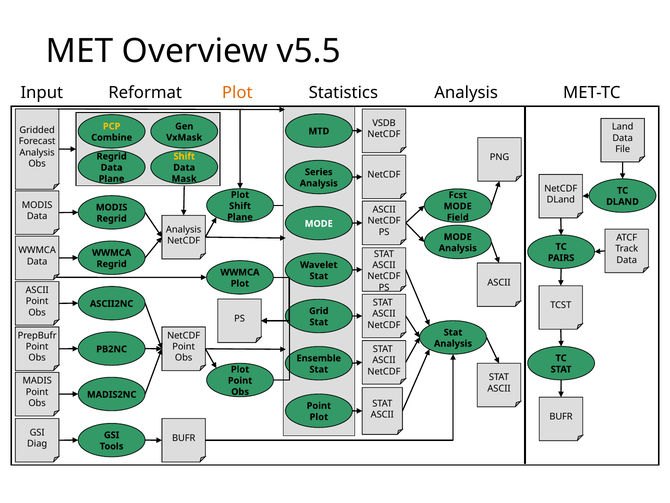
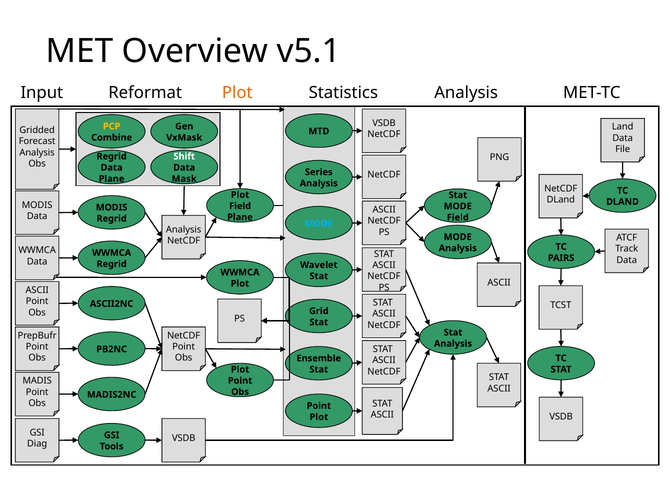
v5.5: v5.5 -> v5.1
Shift at (184, 156) colour: yellow -> white
Fcst at (458, 195): Fcst -> Stat
Shift at (240, 206): Shift -> Field
MODE at (319, 223) colour: white -> light blue
BUFR at (561, 416): BUFR -> VSDB
BUFR at (184, 438): BUFR -> VSDB
